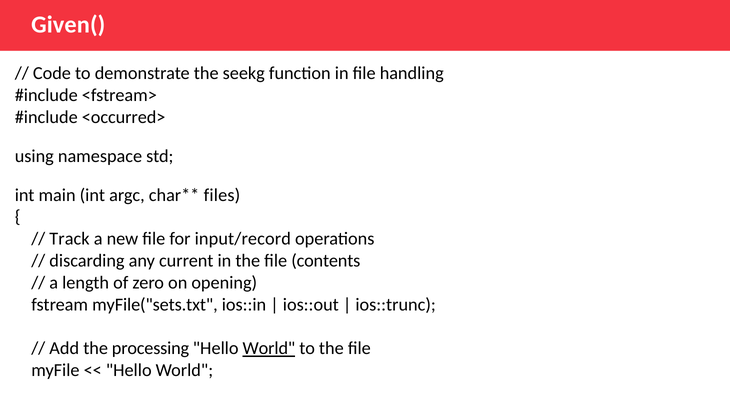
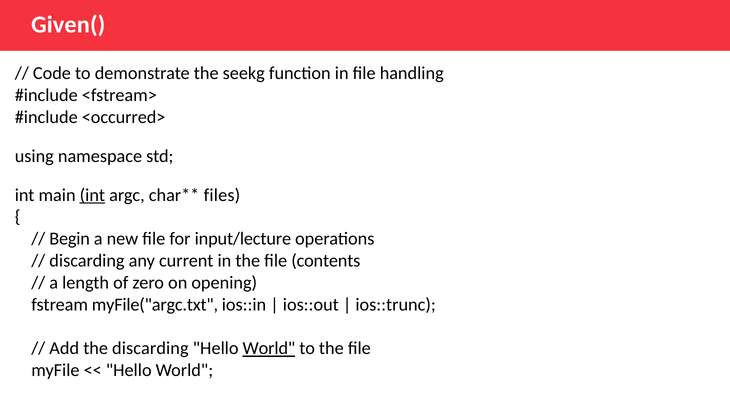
int at (92, 195) underline: none -> present
Track: Track -> Begin
input/record: input/record -> input/lecture
myFile("sets.txt: myFile("sets.txt -> myFile("argc.txt
the processing: processing -> discarding
